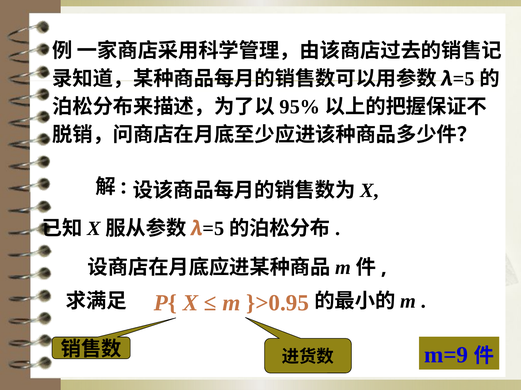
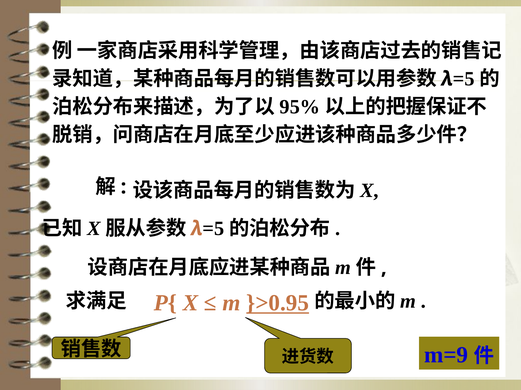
}>0.95 underline: none -> present
